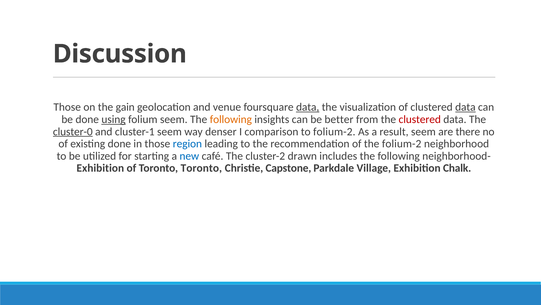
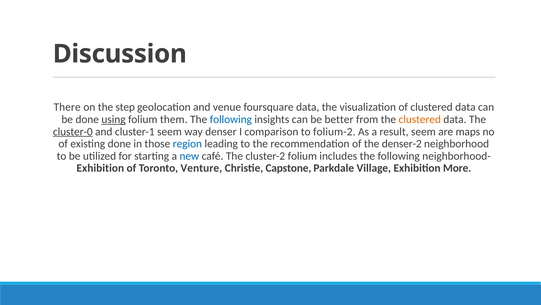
Those at (67, 107): Those -> There
gain: gain -> step
data at (308, 107) underline: present -> none
data at (465, 107) underline: present -> none
folium seem: seem -> them
following at (231, 119) colour: orange -> blue
clustered at (420, 119) colour: red -> orange
there: there -> maps
the folium-2: folium-2 -> denser-2
cluster-2 drawn: drawn -> folium
Toronto Toronto: Toronto -> Venture
Chalk: Chalk -> More
